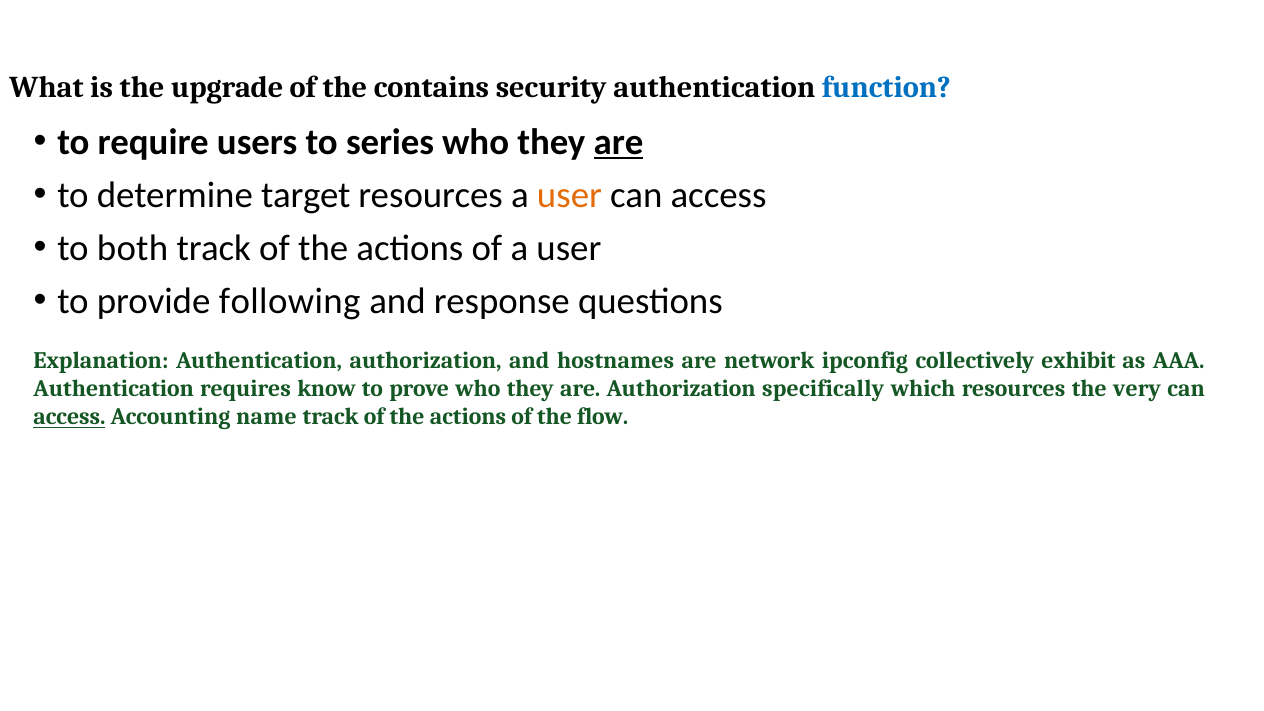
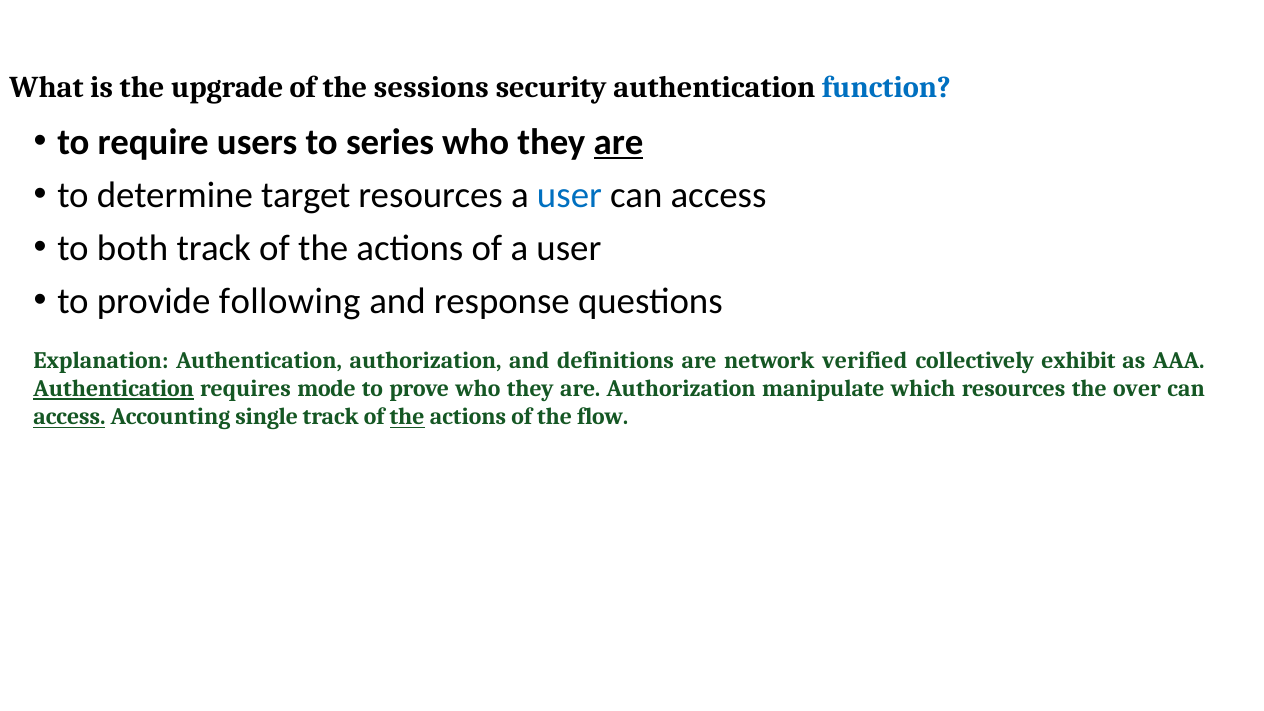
contains: contains -> sessions
user at (569, 195) colour: orange -> blue
hostnames: hostnames -> definitions
ipconfig: ipconfig -> verified
Authentication at (114, 389) underline: none -> present
know: know -> mode
specifically: specifically -> manipulate
very: very -> over
name: name -> single
the at (407, 417) underline: none -> present
